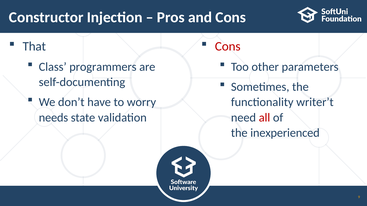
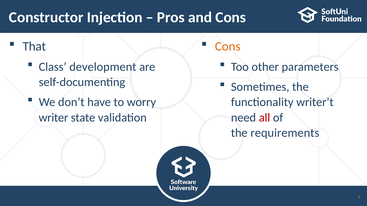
Cons at (228, 47) colour: red -> orange
programmers: programmers -> development
needs: needs -> writer
inexperienced: inexperienced -> requirements
